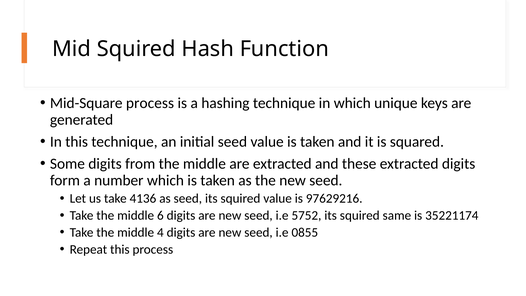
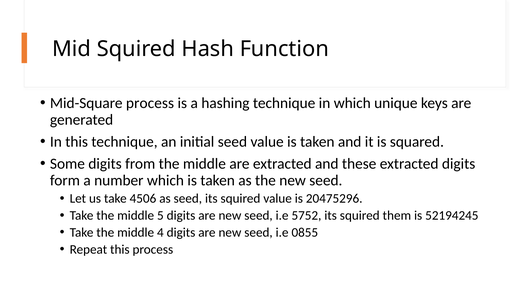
4136: 4136 -> 4506
97629216: 97629216 -> 20475296
6: 6 -> 5
same: same -> them
35221174: 35221174 -> 52194245
